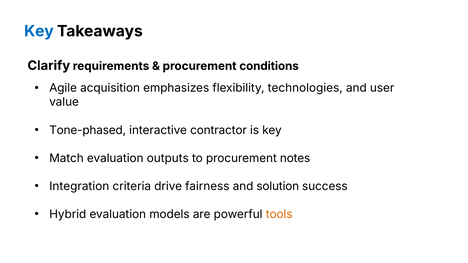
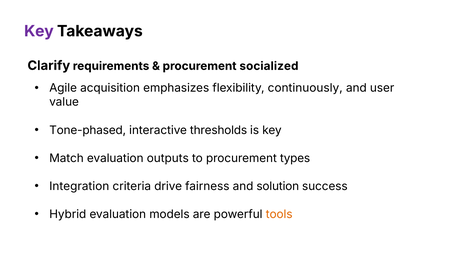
Key at (39, 31) colour: blue -> purple
conditions: conditions -> socialized
technologies: technologies -> continuously
contractor: contractor -> thresholds
notes: notes -> types
